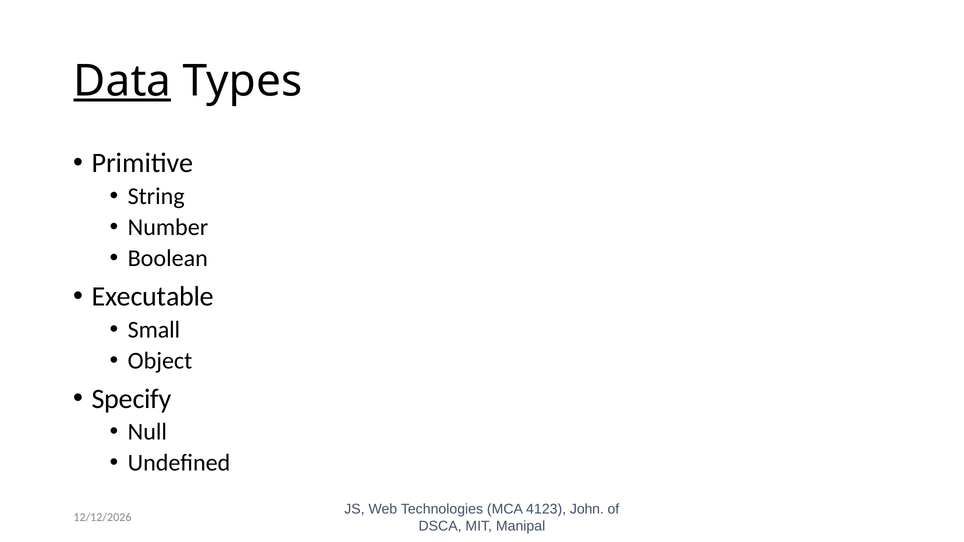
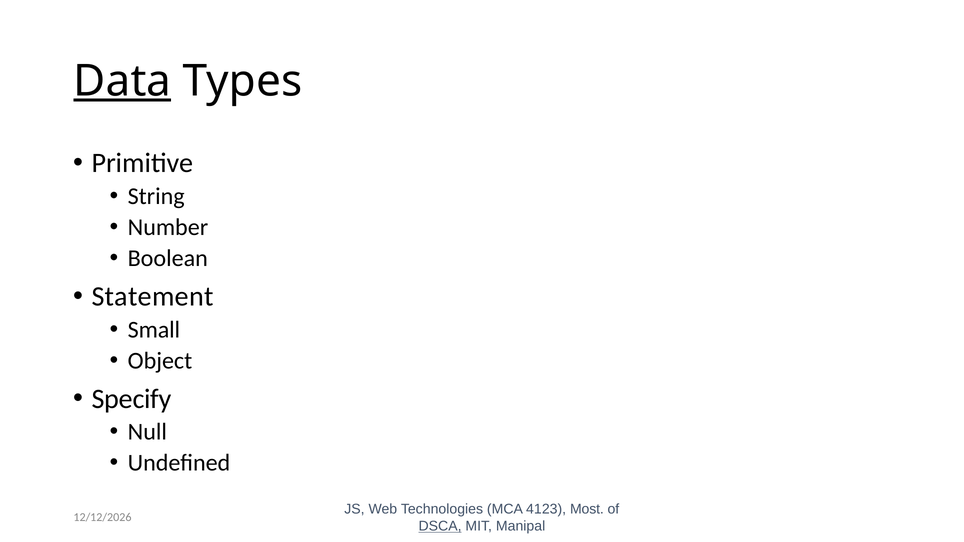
Executable: Executable -> Statement
John: John -> Most
DSCA underline: none -> present
